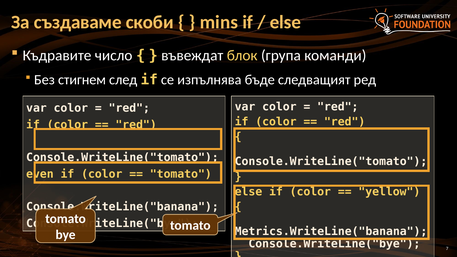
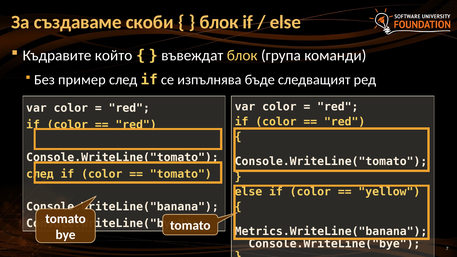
mins at (219, 22): mins -> блок
число: число -> който
стигнем: стигнем -> пример
even at (40, 174): even -> след
